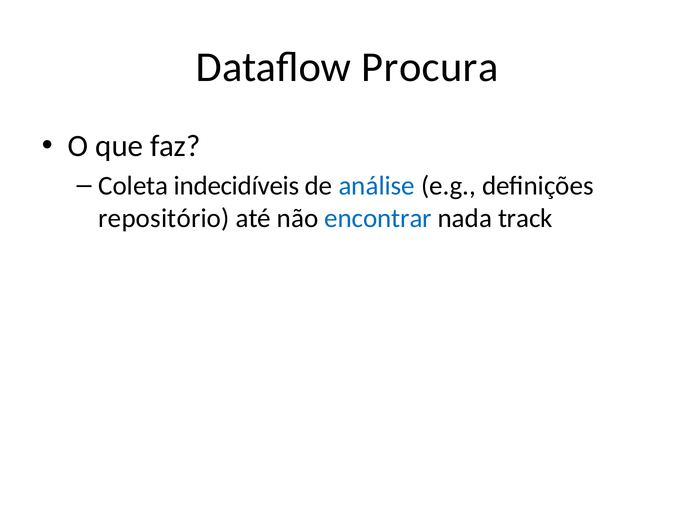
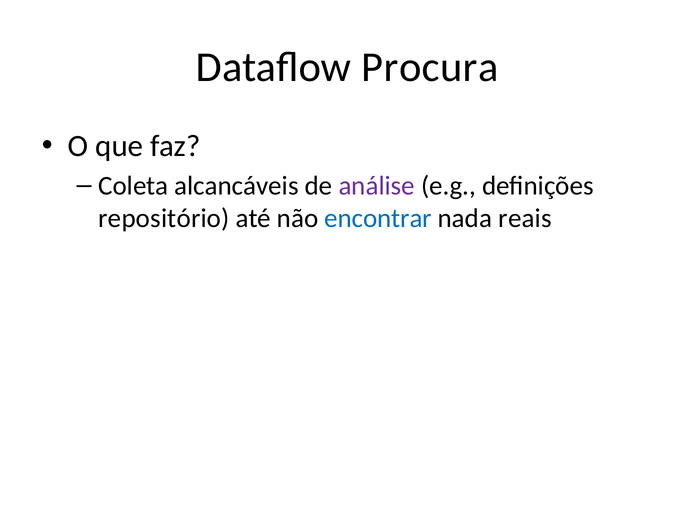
indecidíveis: indecidíveis -> alcancáveis
análise colour: blue -> purple
track: track -> reais
